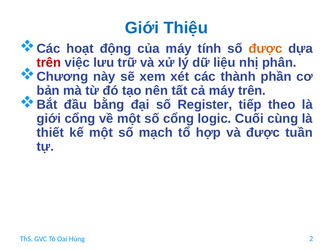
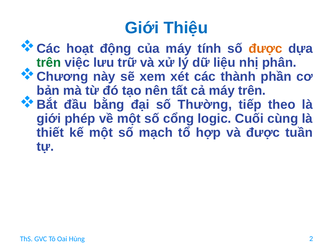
trên at (49, 63) colour: red -> green
Register: Register -> Thường
giới cổng: cổng -> phép
